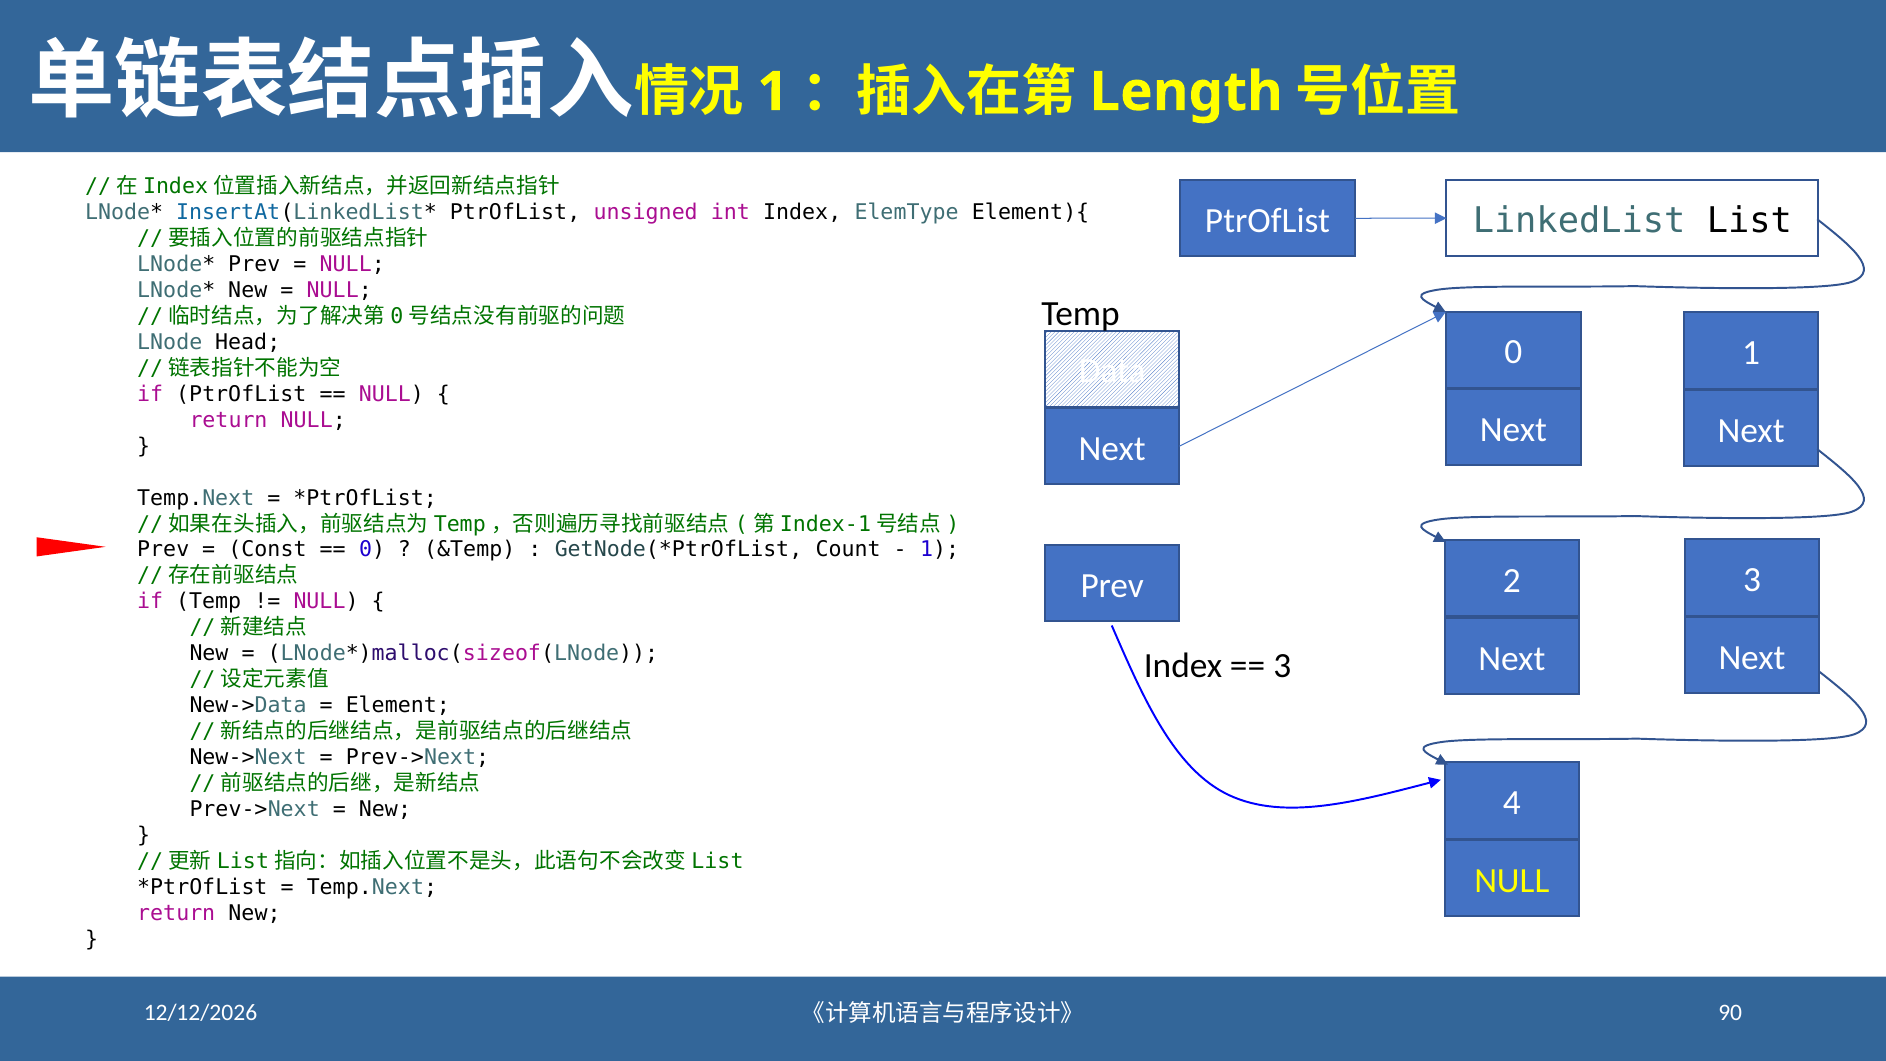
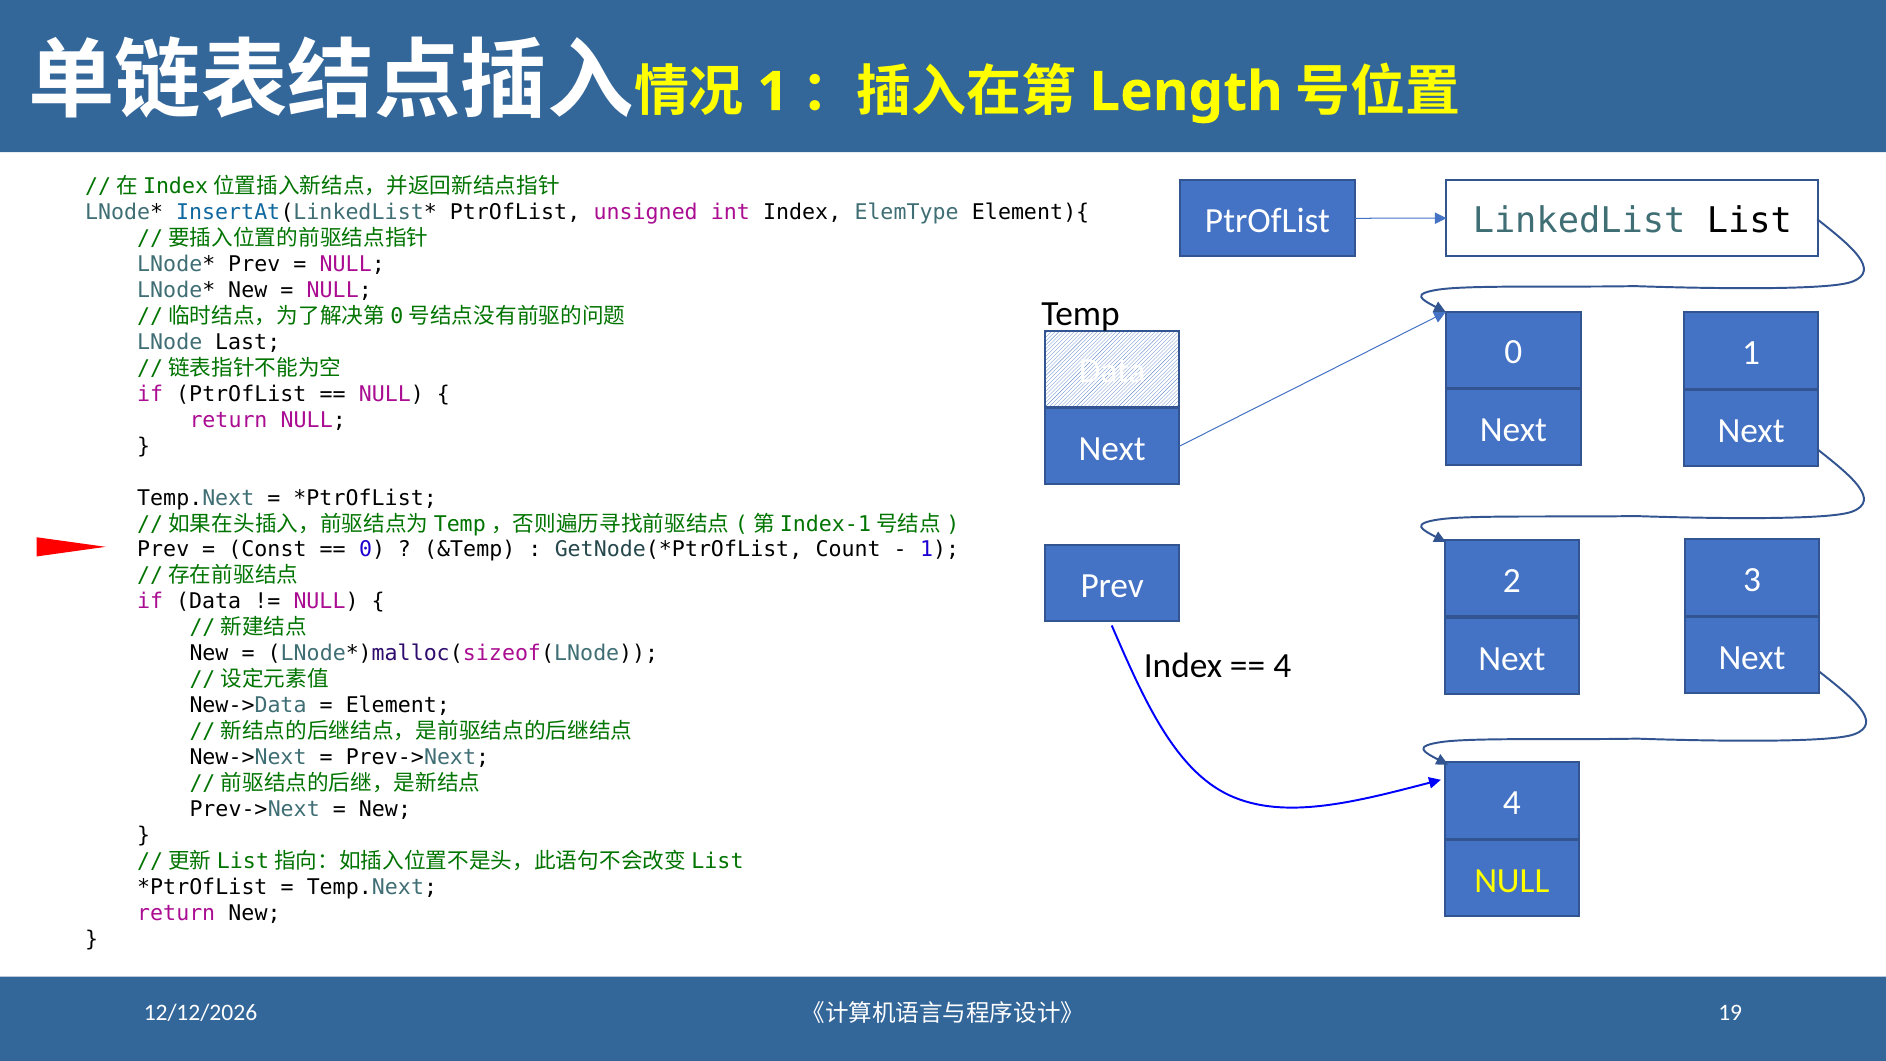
Head: Head -> Last
if Temp: Temp -> Data
3 at (1282, 666): 3 -> 4
90: 90 -> 19
